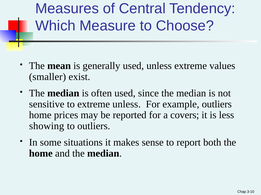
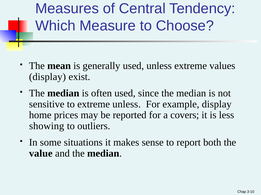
smaller at (47, 77): smaller -> display
example outliers: outliers -> display
home at (41, 154): home -> value
